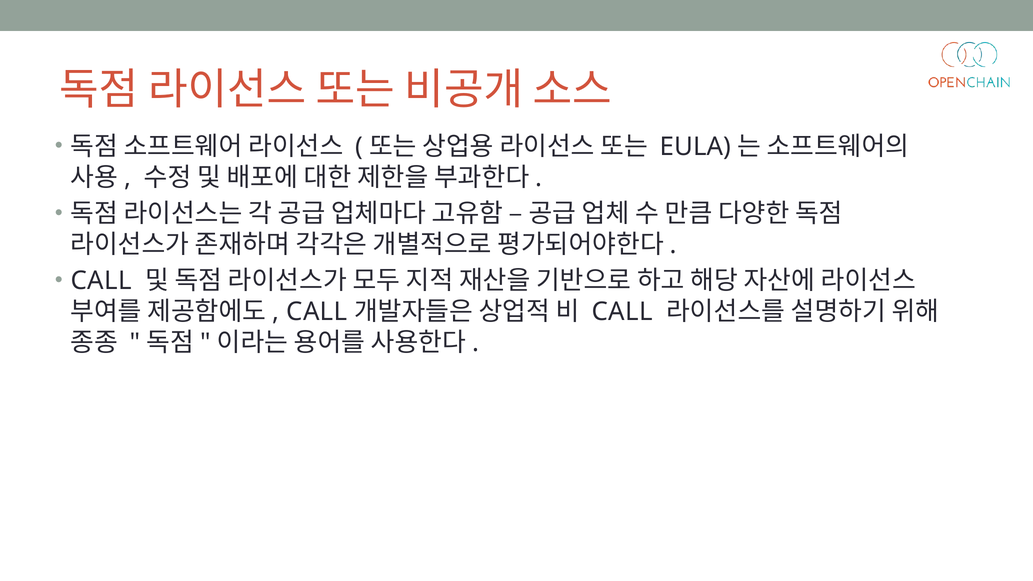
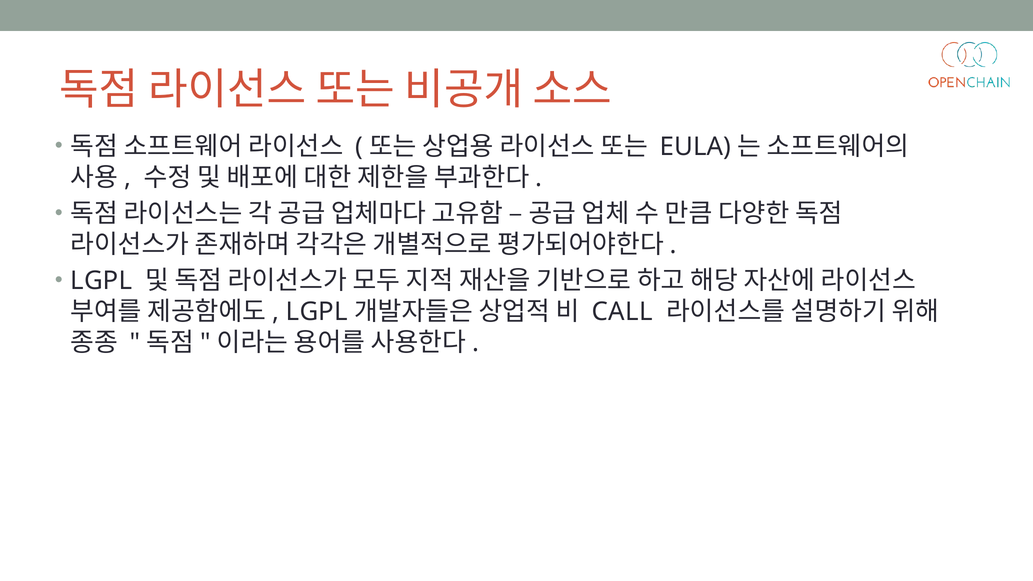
CALL at (101, 281): CALL -> LGPL
CALL at (317, 312): CALL -> LGPL
